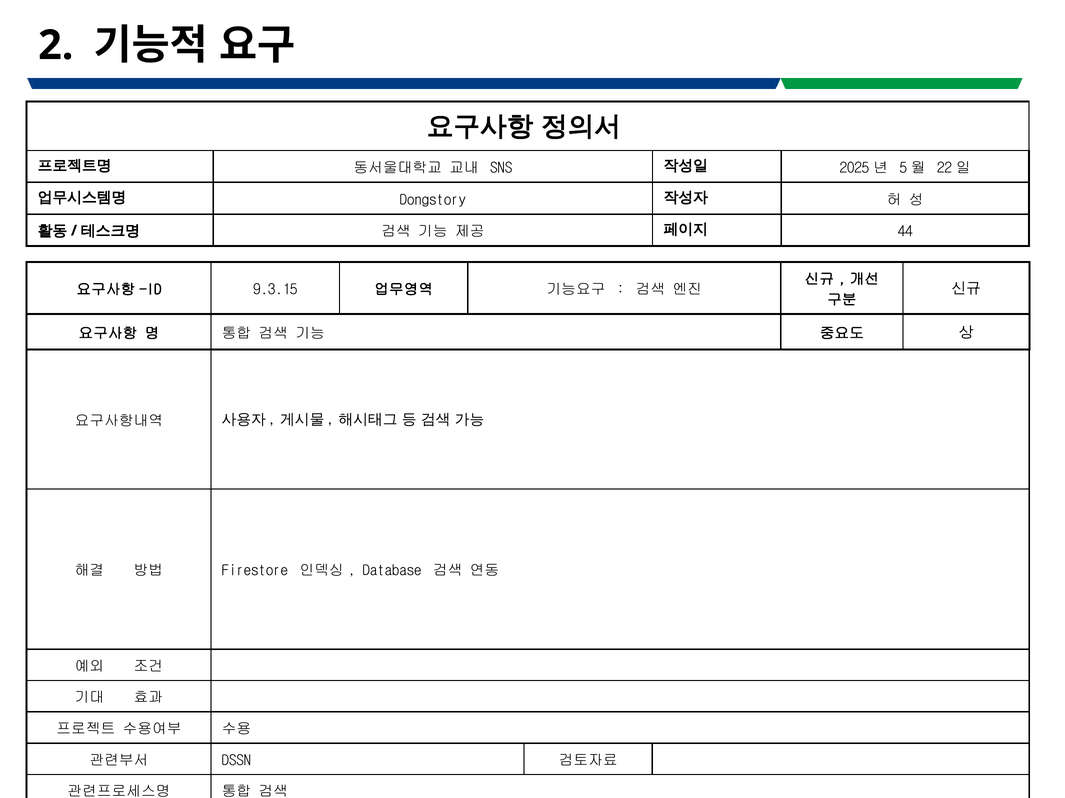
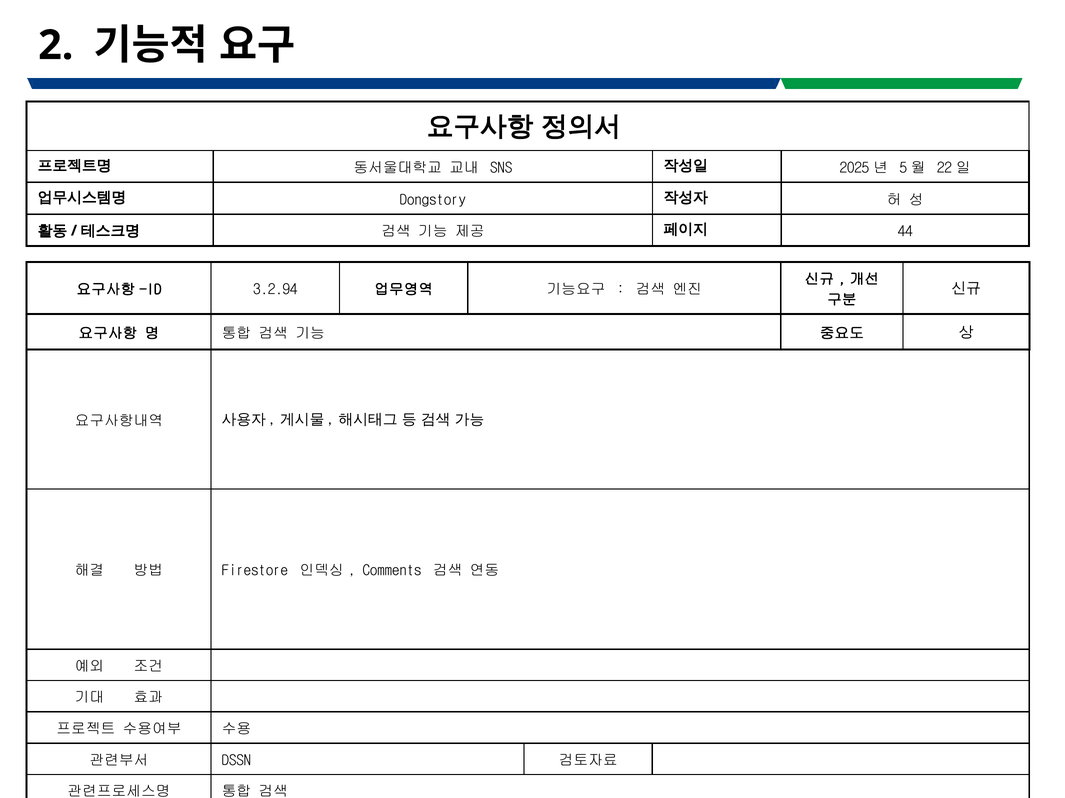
9.3.15: 9.3.15 -> 3.2.94
Database: Database -> Comments
